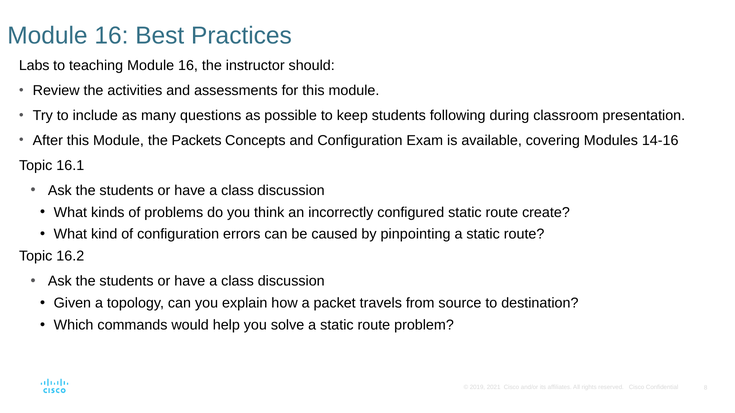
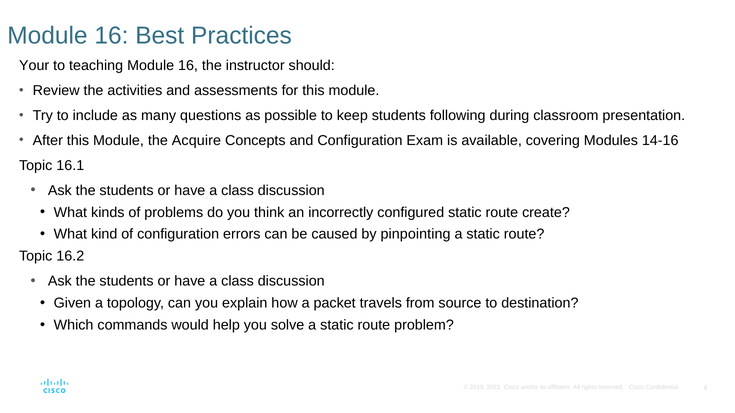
Labs: Labs -> Your
Packets: Packets -> Acquire
